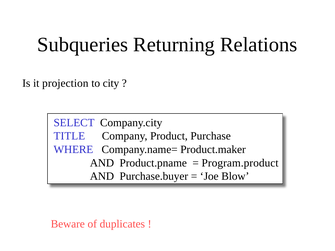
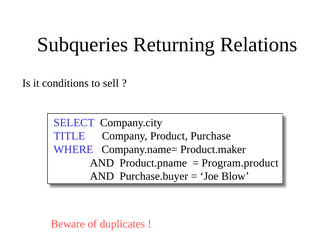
projection: projection -> conditions
city: city -> sell
